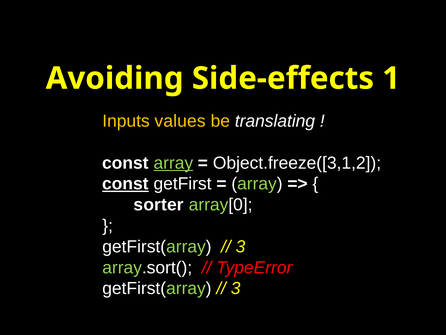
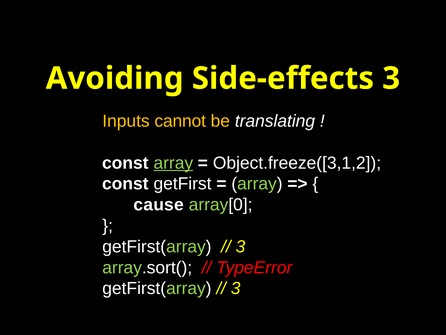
Side-effects 1: 1 -> 3
values: values -> cannot
const at (126, 184) underline: present -> none
sorter: sorter -> cause
